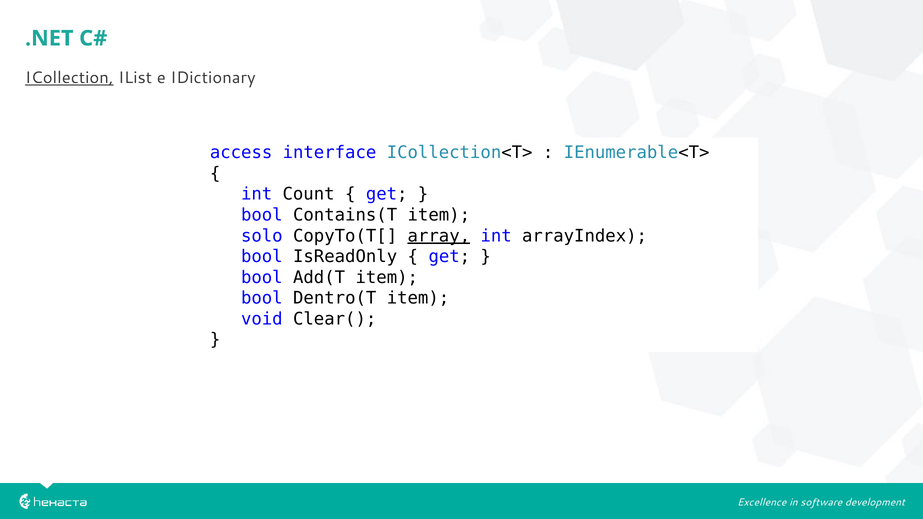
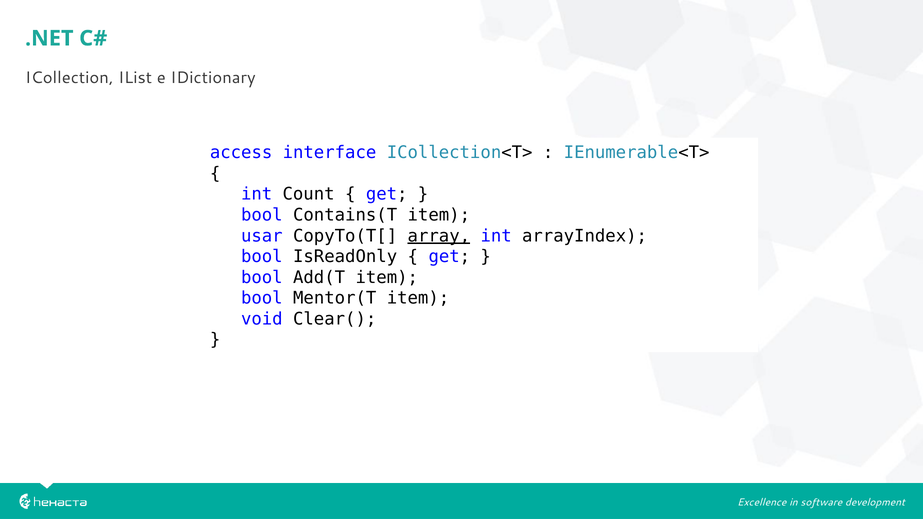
ICollection underline: present -> none
solo: solo -> usar
Dentro(T: Dentro(T -> Mentor(T
